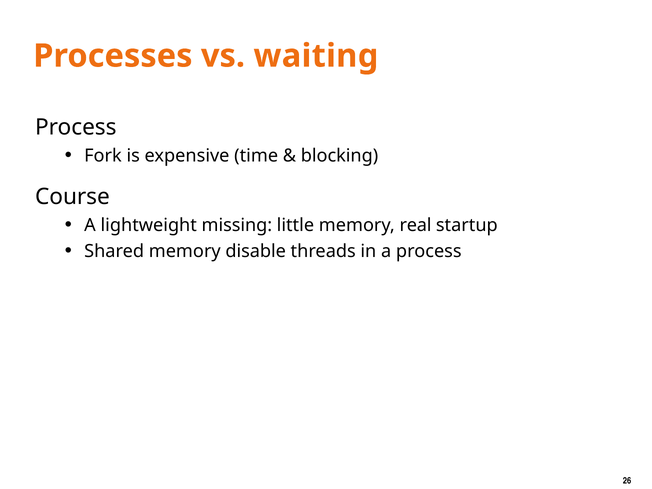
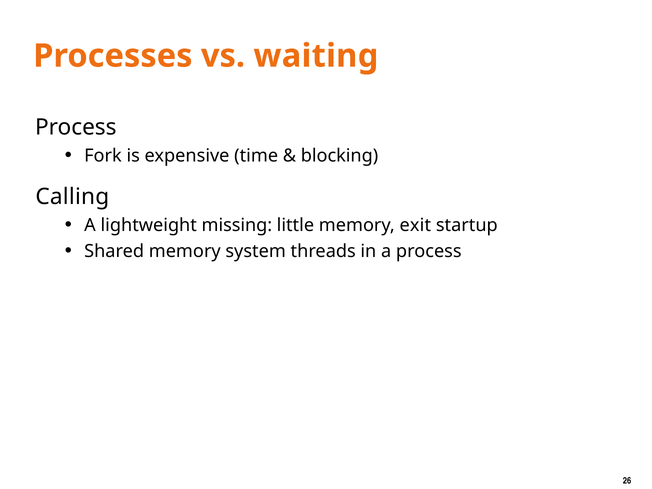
Course: Course -> Calling
real: real -> exit
disable: disable -> system
